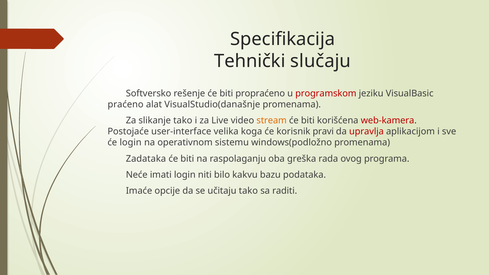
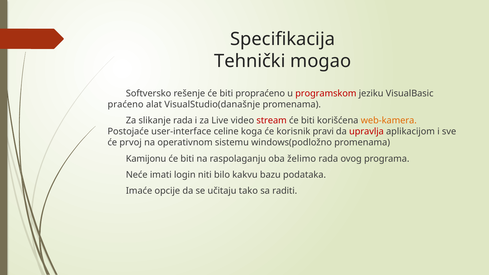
slučaju: slučaju -> mogao
slikanje tako: tako -> rada
stream colour: orange -> red
web-kamera colour: red -> orange
velika: velika -> celine
će login: login -> prvoj
Zadataka: Zadataka -> Kamijonu
greška: greška -> želimo
